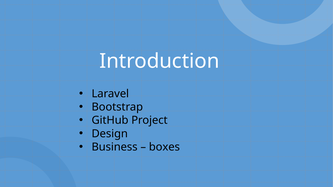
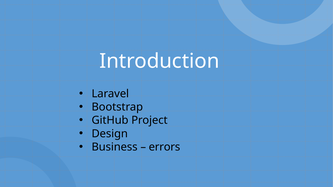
boxes: boxes -> errors
